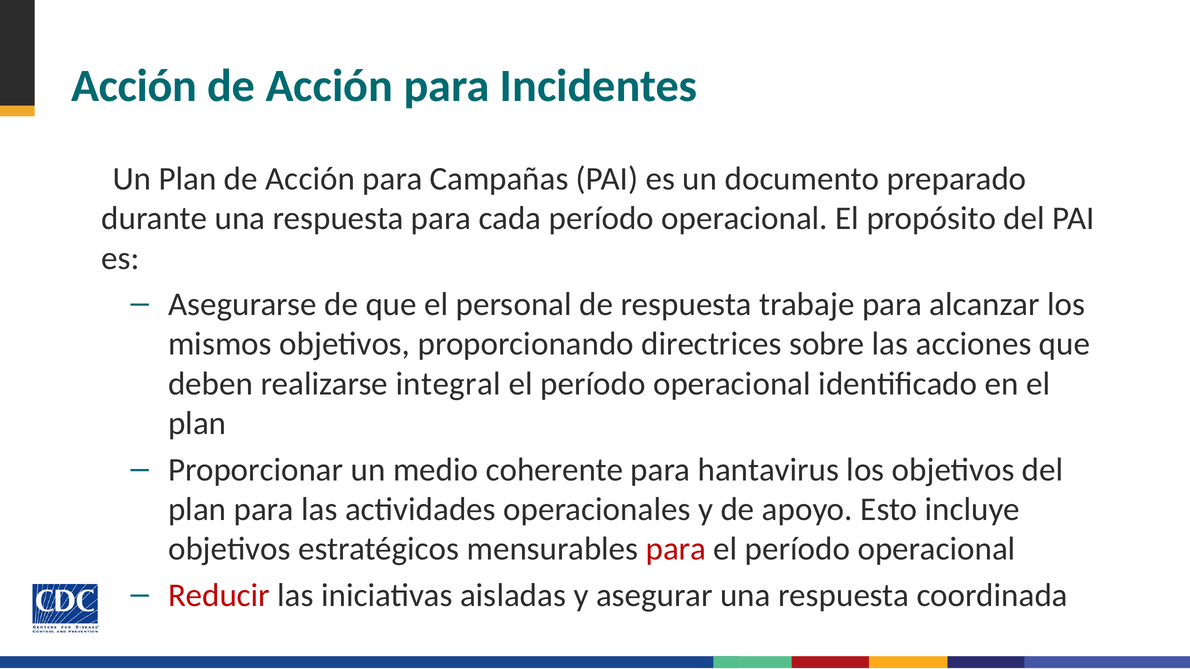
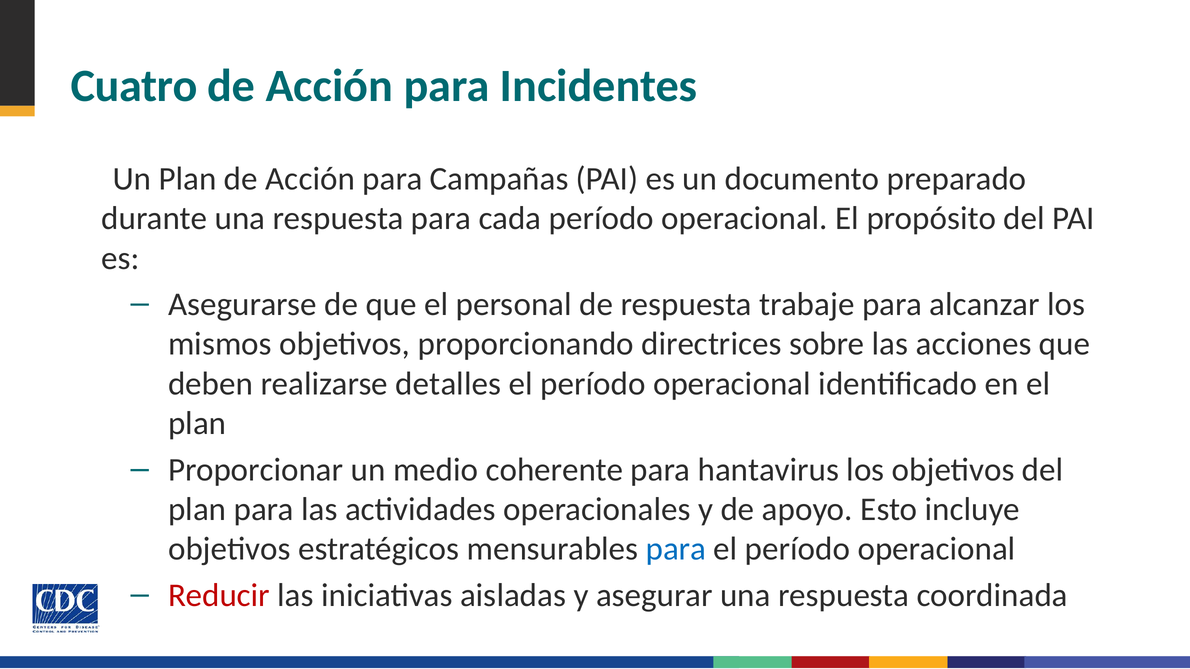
Acción at (134, 86): Acción -> Cuatro
integral: integral -> detalles
para at (676, 549) colour: red -> blue
